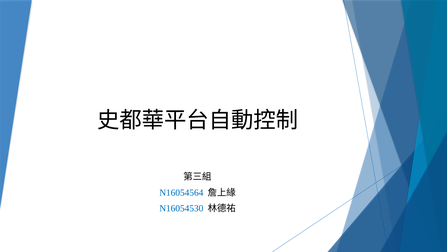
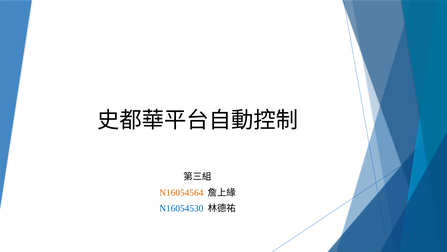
N16054564 colour: blue -> orange
